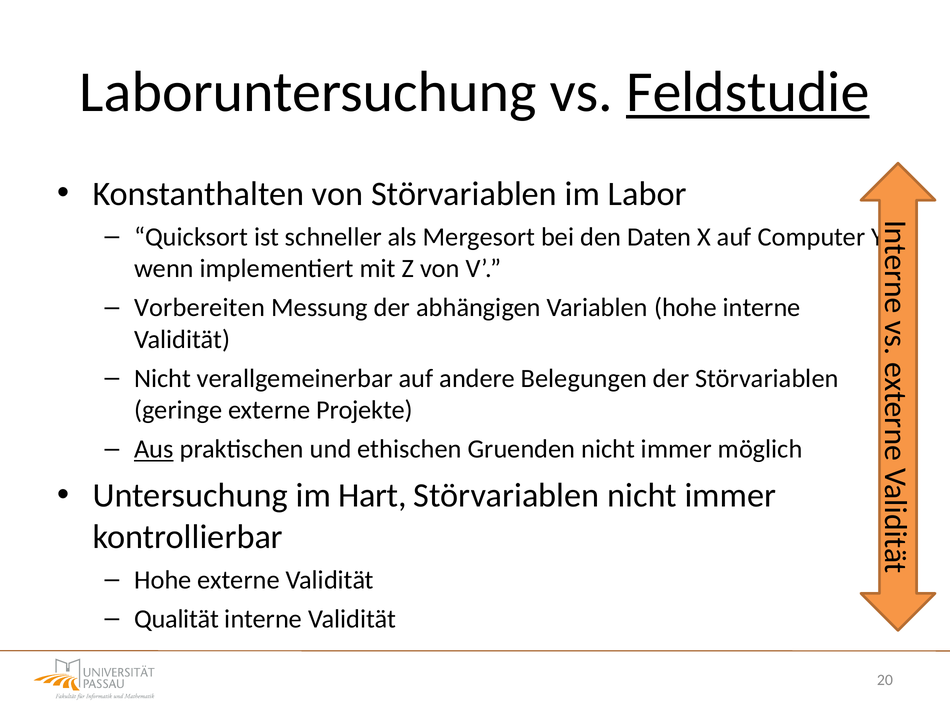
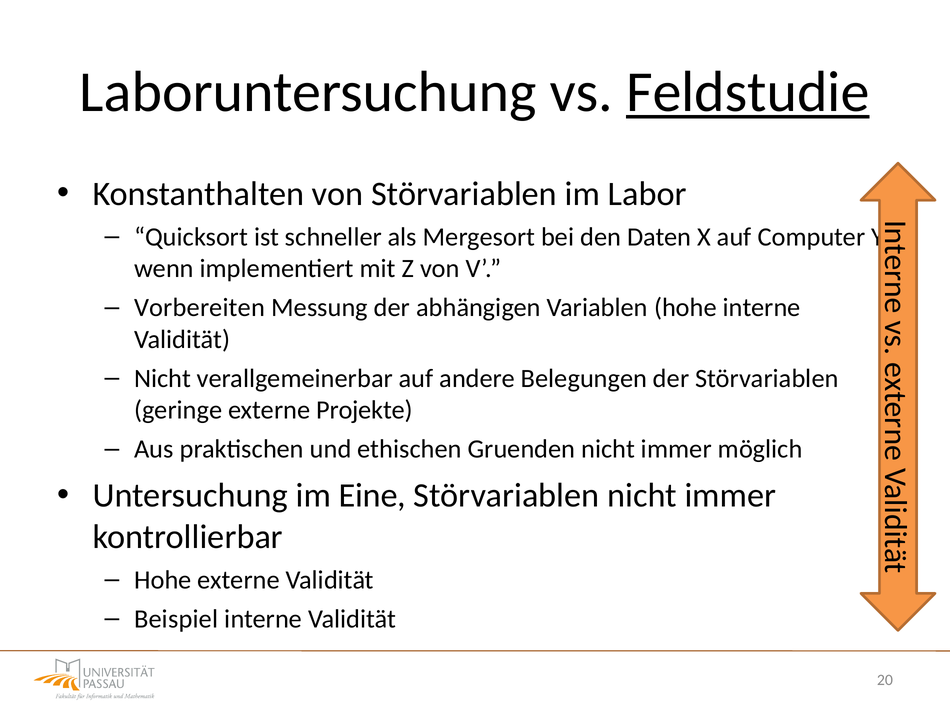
Aus underline: present -> none
Hart: Hart -> Eine
Qualität: Qualität -> Beispiel
